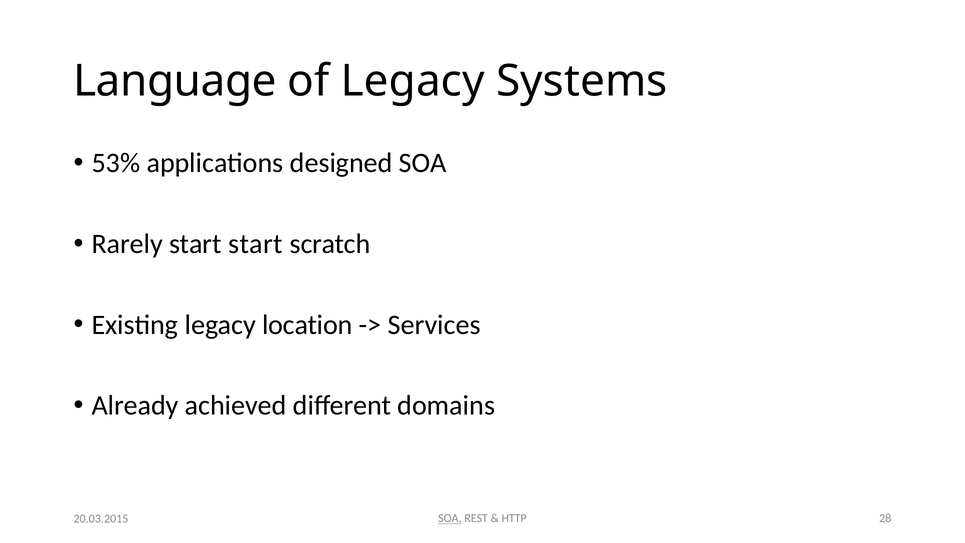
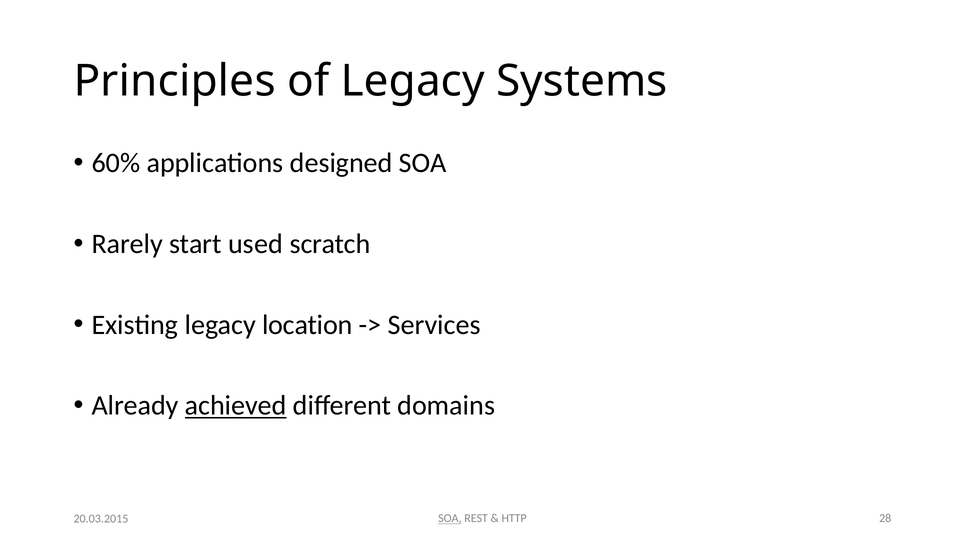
Language: Language -> Principles
53%: 53% -> 60%
start start: start -> used
achieved underline: none -> present
